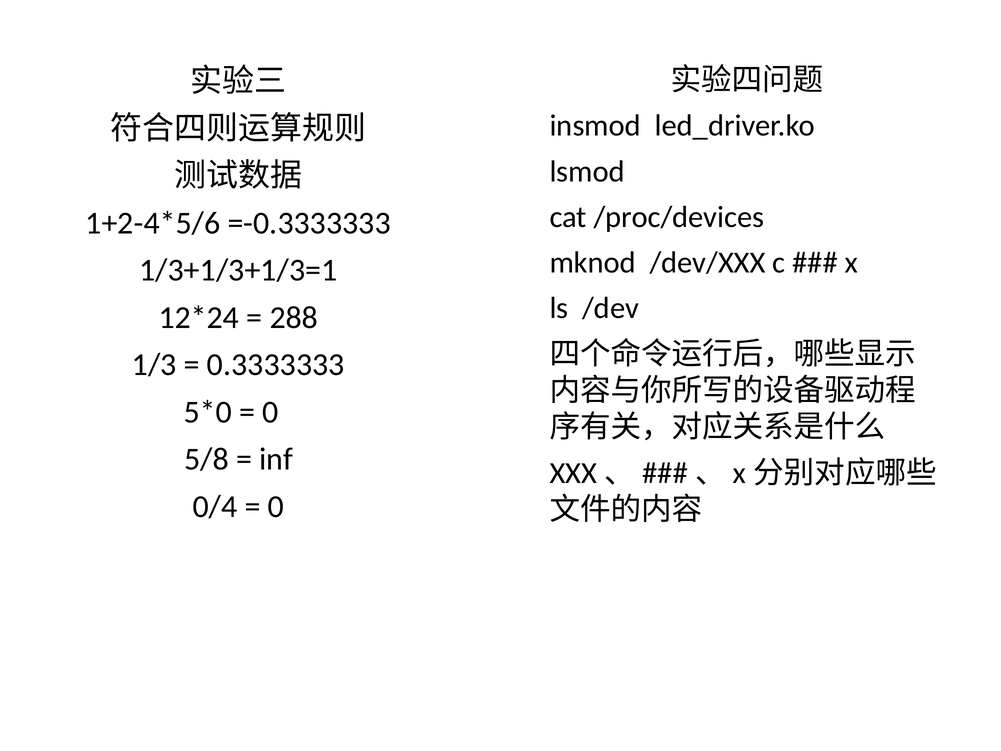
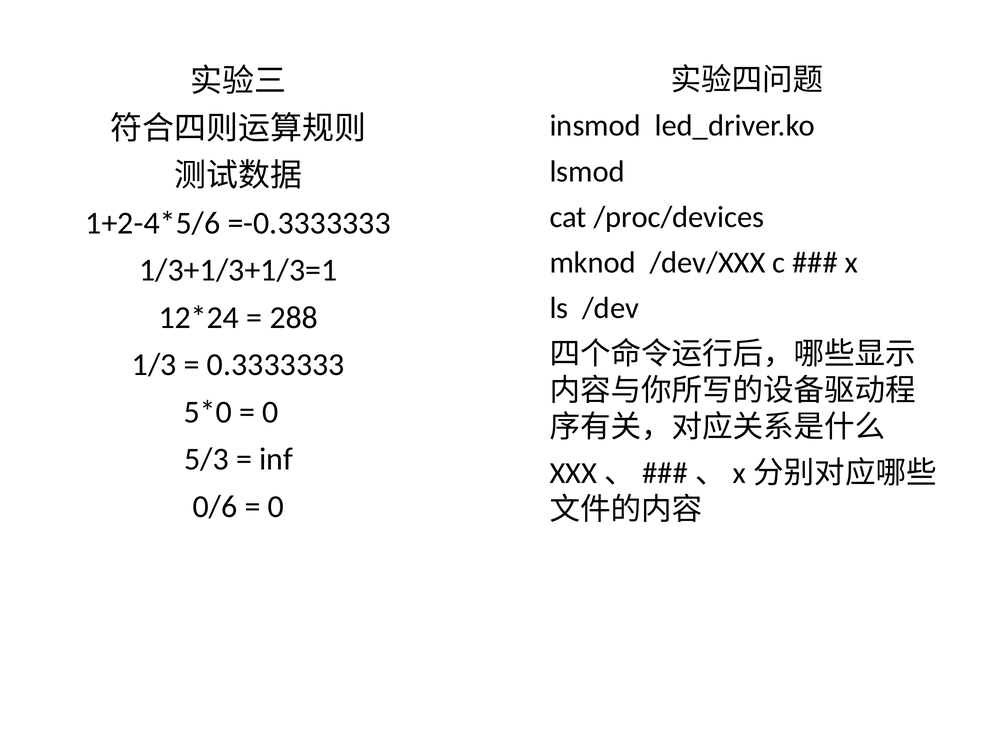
5/8: 5/8 -> 5/3
0/4: 0/4 -> 0/6
